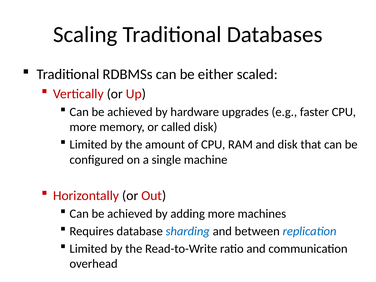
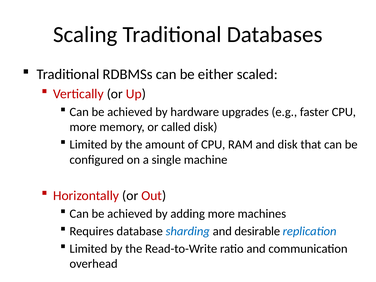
between: between -> desirable
